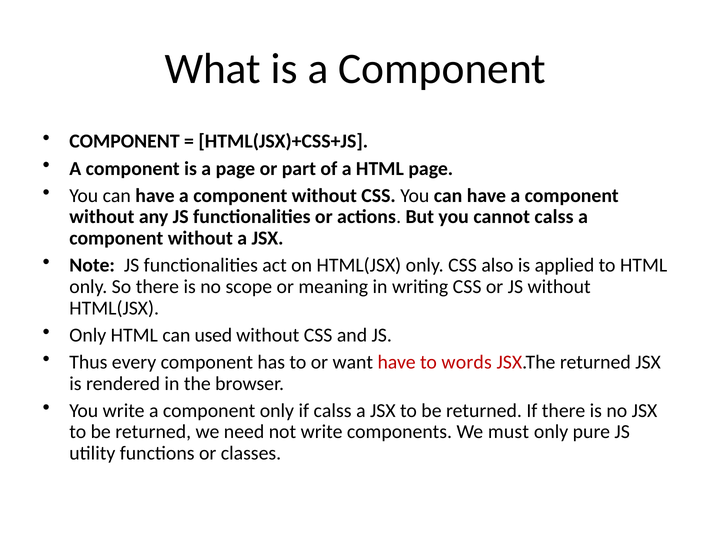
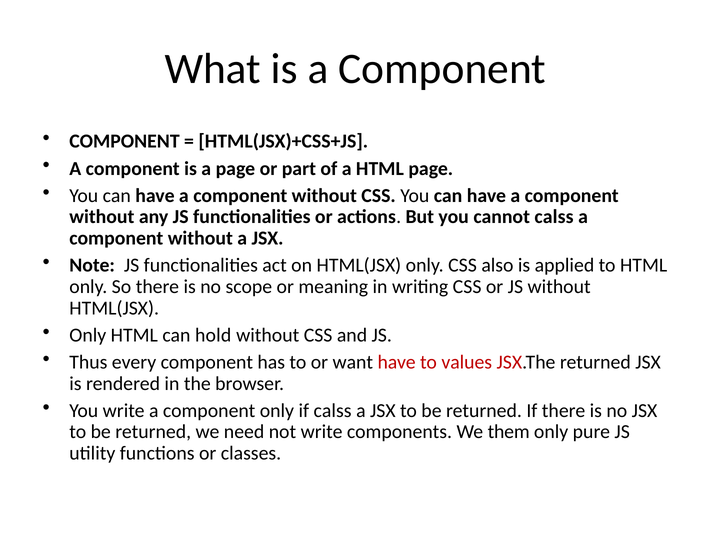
used: used -> hold
words: words -> values
must: must -> them
